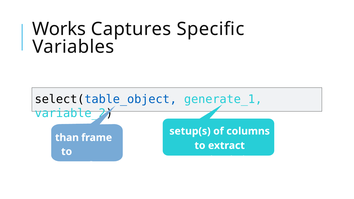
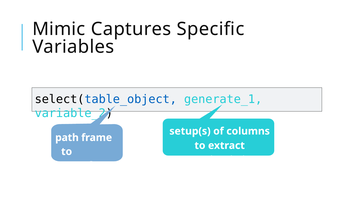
Works: Works -> Mimic
than: than -> path
